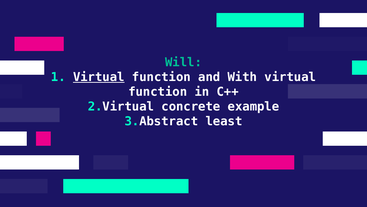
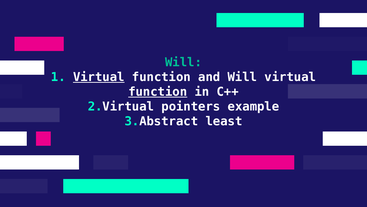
and With: With -> Will
function at (158, 92) underline: none -> present
concrete: concrete -> pointers
